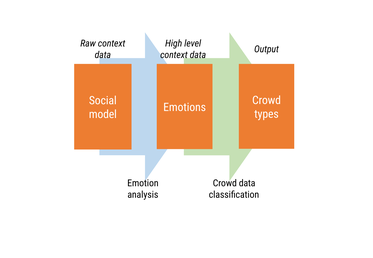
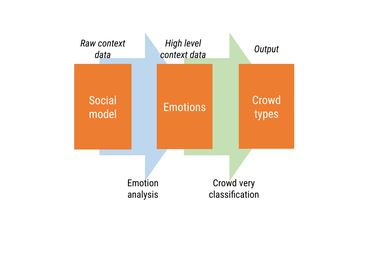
Crowd data: data -> very
